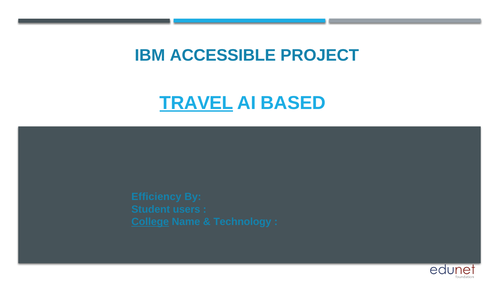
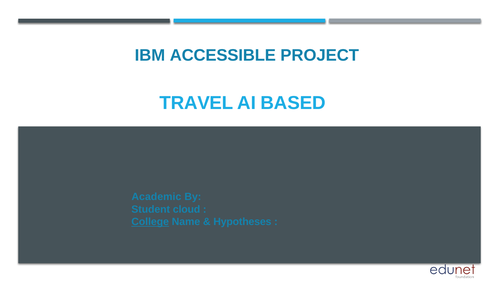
TRAVEL underline: present -> none
Efficiency: Efficiency -> Academic
users: users -> cloud
Technology: Technology -> Hypotheses
